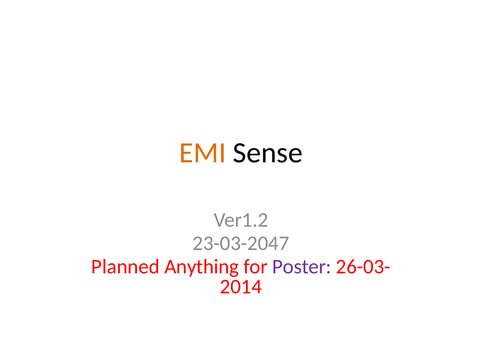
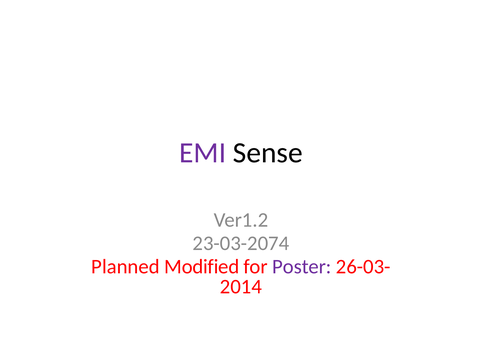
EMI colour: orange -> purple
23-03-2047: 23-03-2047 -> 23-03-2074
Anything: Anything -> Modified
